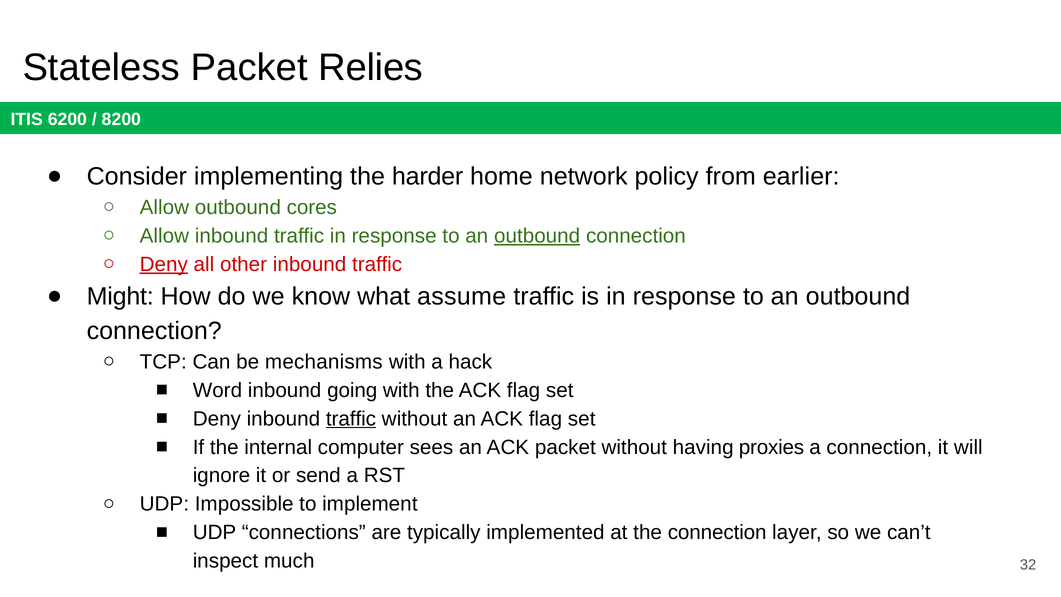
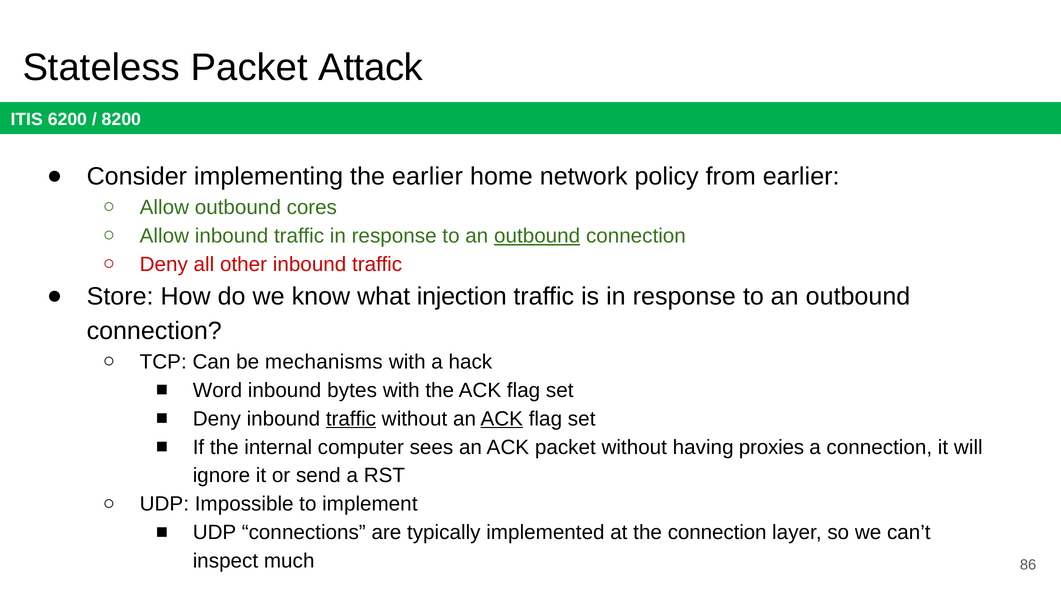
Relies: Relies -> Attack
the harder: harder -> earlier
Deny at (164, 264) underline: present -> none
Might: Might -> Store
assume: assume -> injection
going: going -> bytes
ACK at (502, 419) underline: none -> present
32: 32 -> 86
